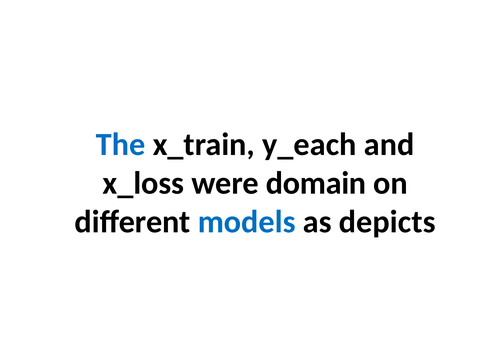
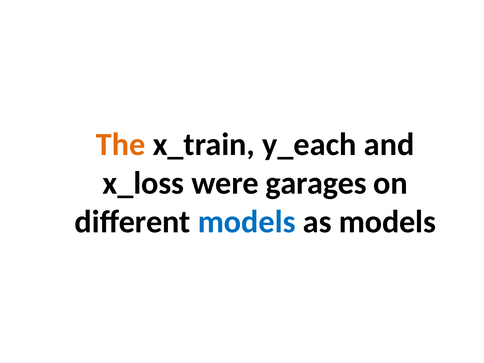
The colour: blue -> orange
domain: domain -> garages
as depicts: depicts -> models
